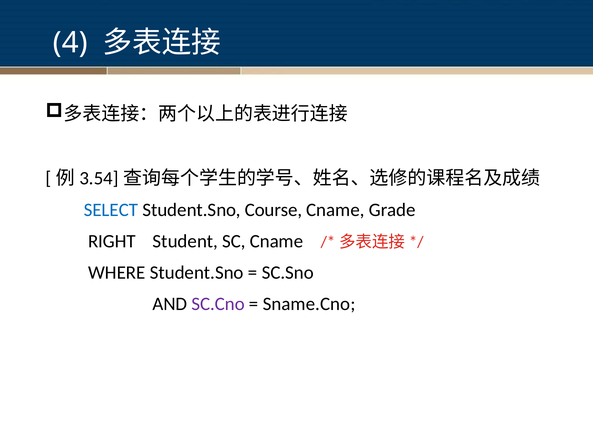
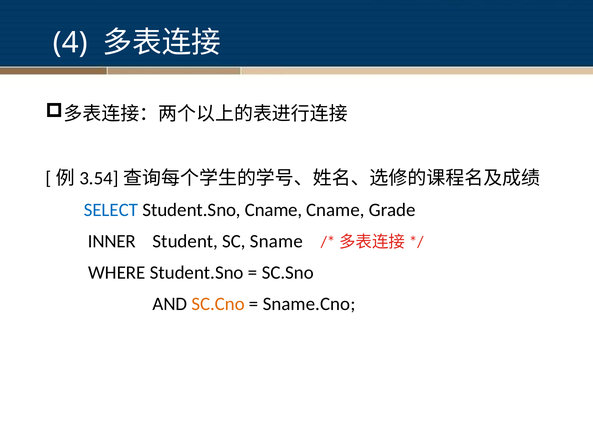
Student.Sno Course: Course -> Cname
RIGHT: RIGHT -> INNER
SC Cname: Cname -> Sname
SC.Cno colour: purple -> orange
